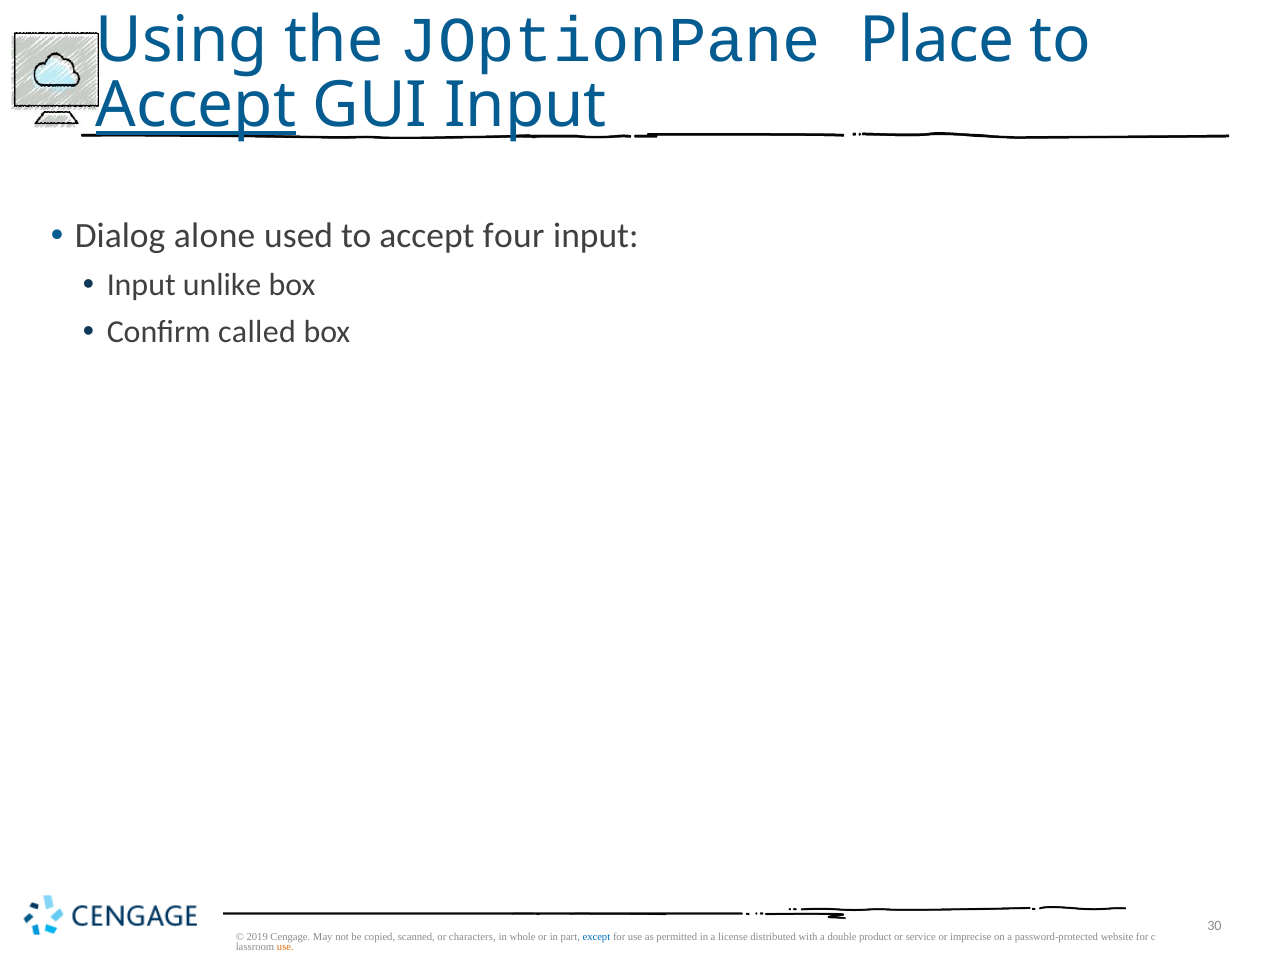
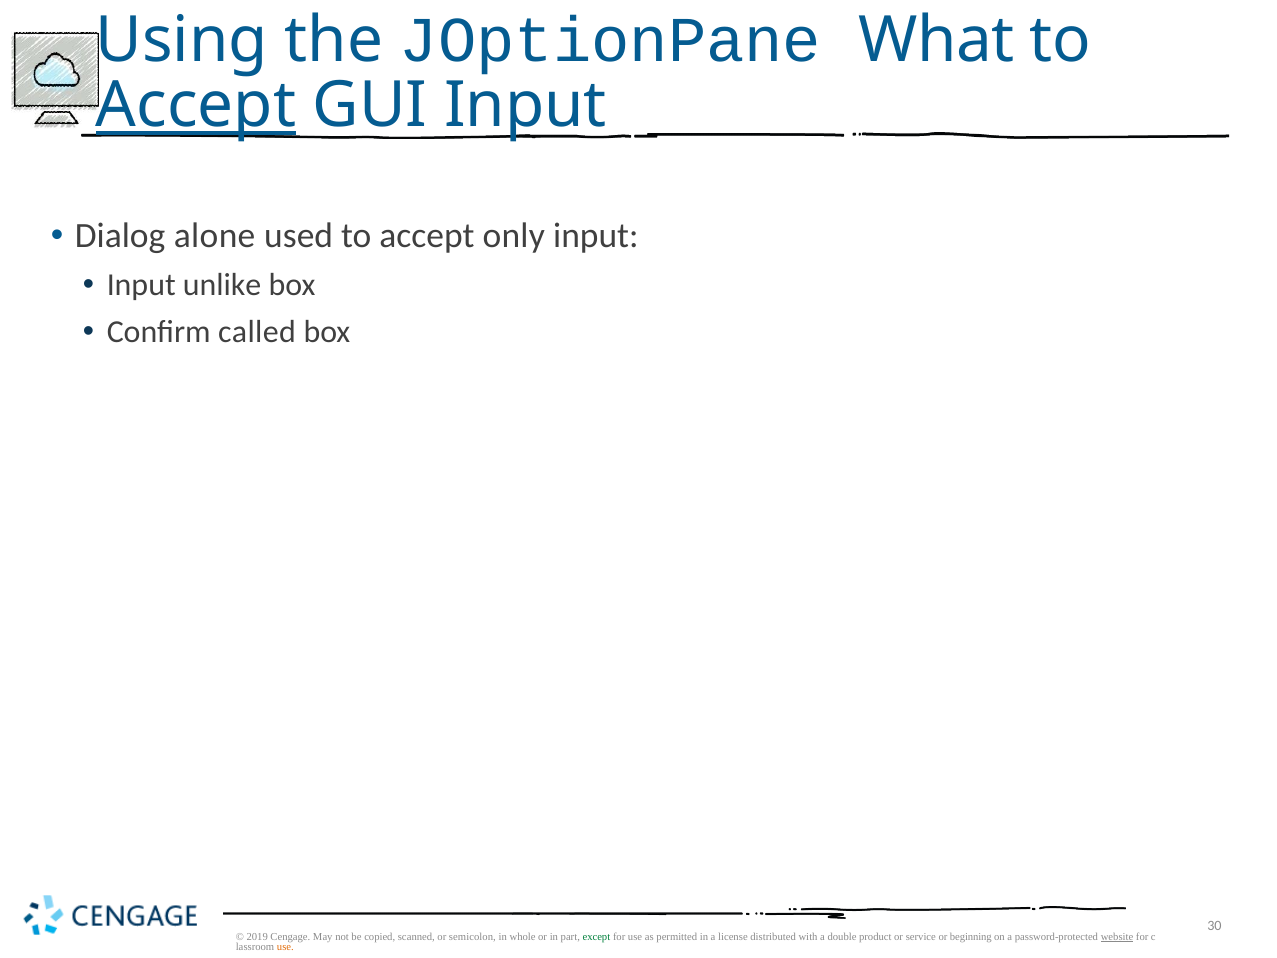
Place: Place -> What
four: four -> only
characters: characters -> semicolon
except colour: blue -> green
imprecise: imprecise -> beginning
website underline: none -> present
